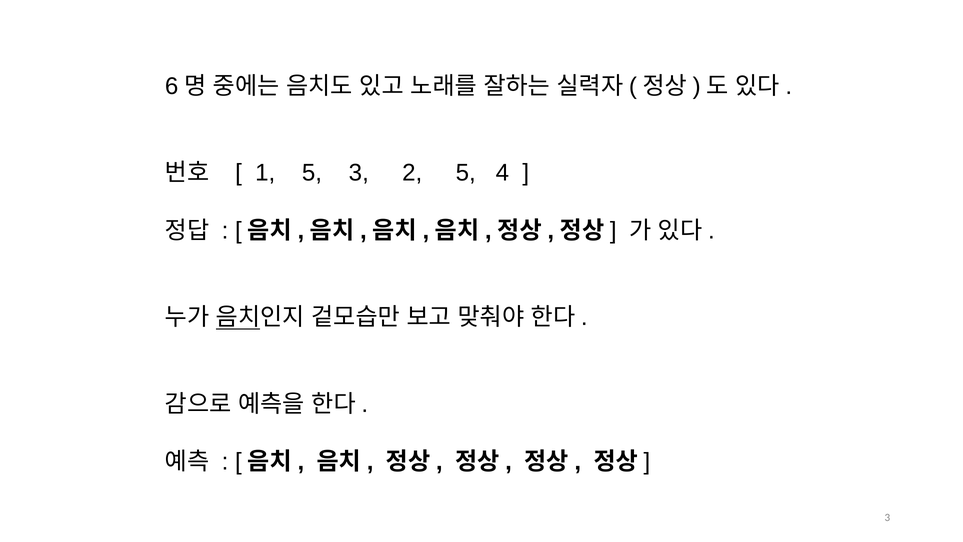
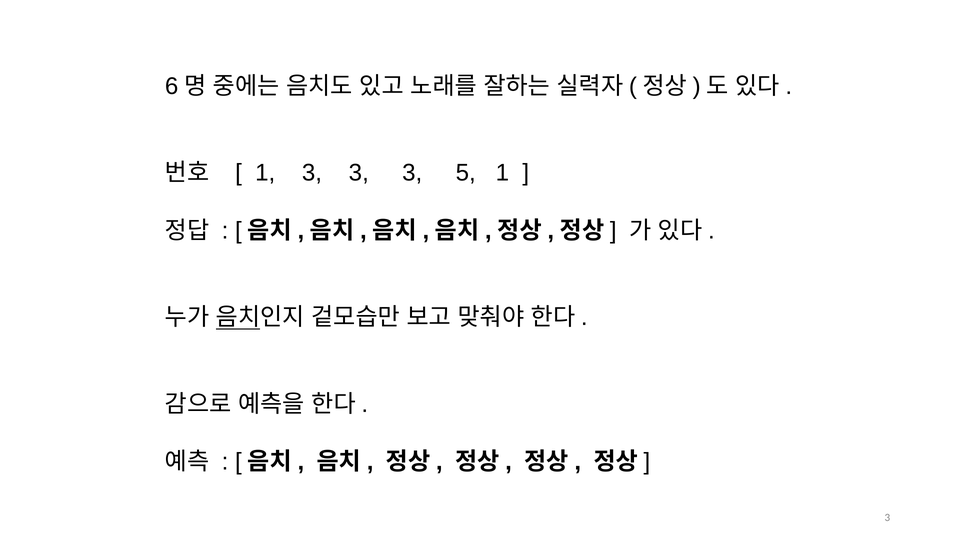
1 5: 5 -> 3
2 at (412, 173): 2 -> 3
5 4: 4 -> 1
